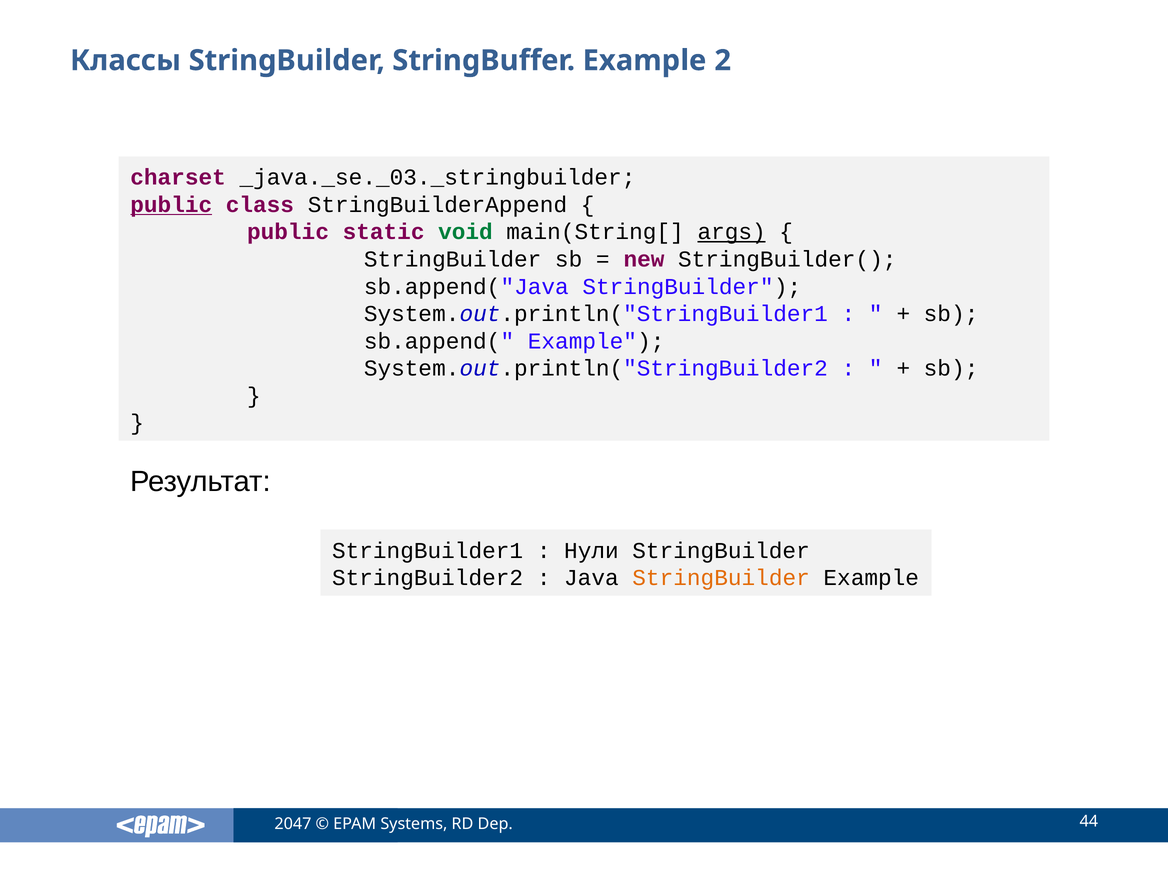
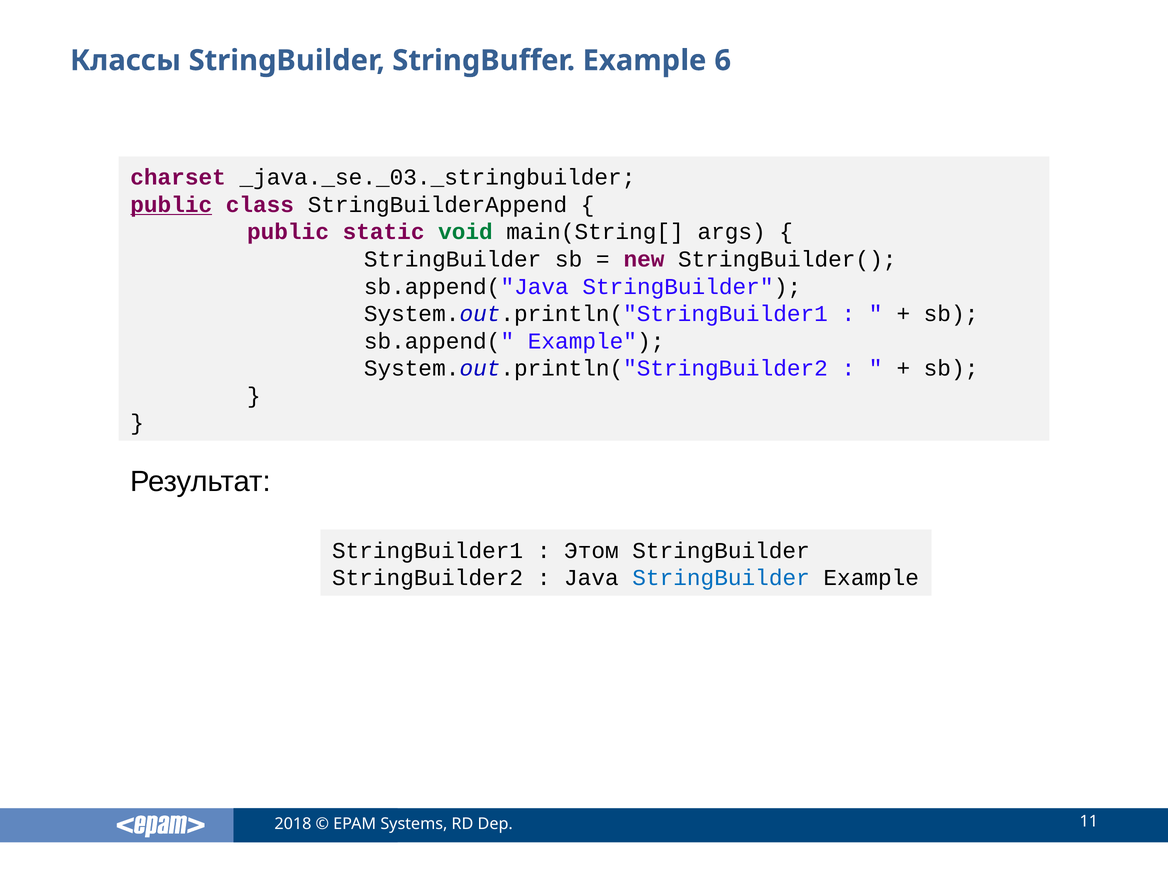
2: 2 -> 6
args underline: present -> none
Нули: Нули -> Этом
StringBuilder at (721, 578) colour: orange -> blue
2047: 2047 -> 2018
44: 44 -> 11
